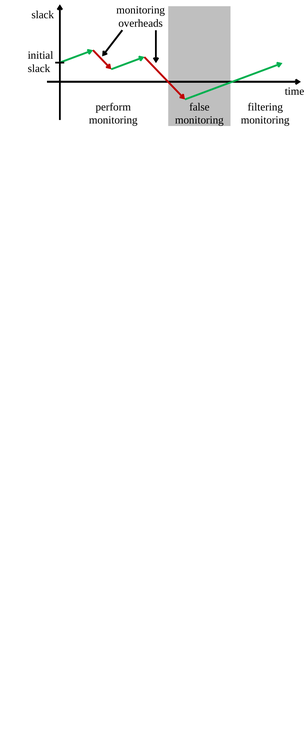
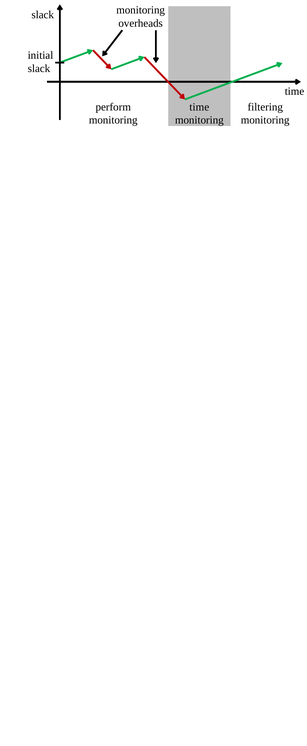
false at (199, 107): false -> time
